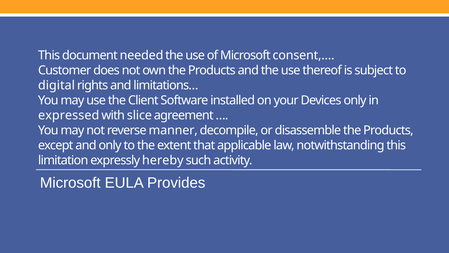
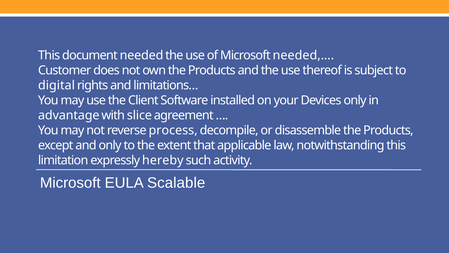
consent,…: consent,… -> needed,…
expressed: expressed -> advantage
manner: manner -> process
Provides: Provides -> Scalable
